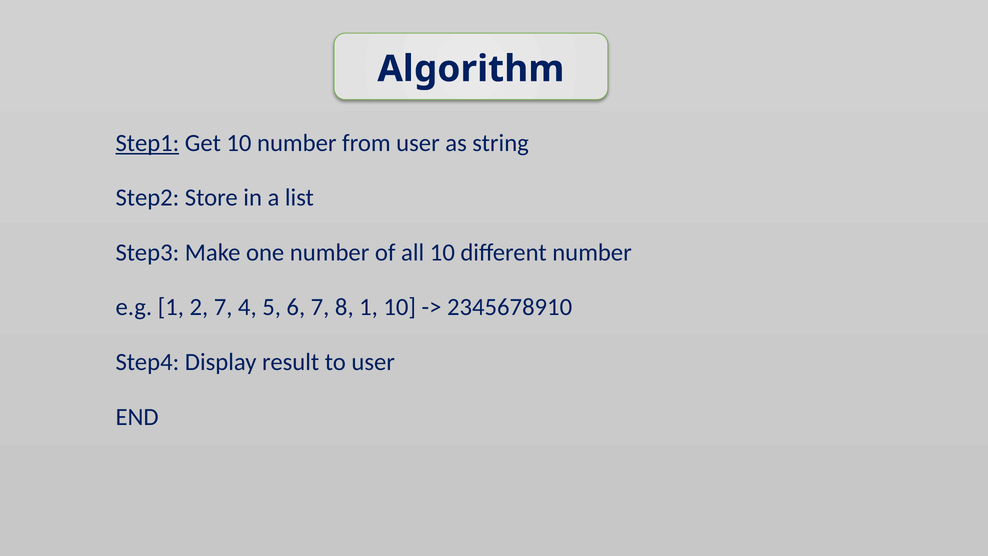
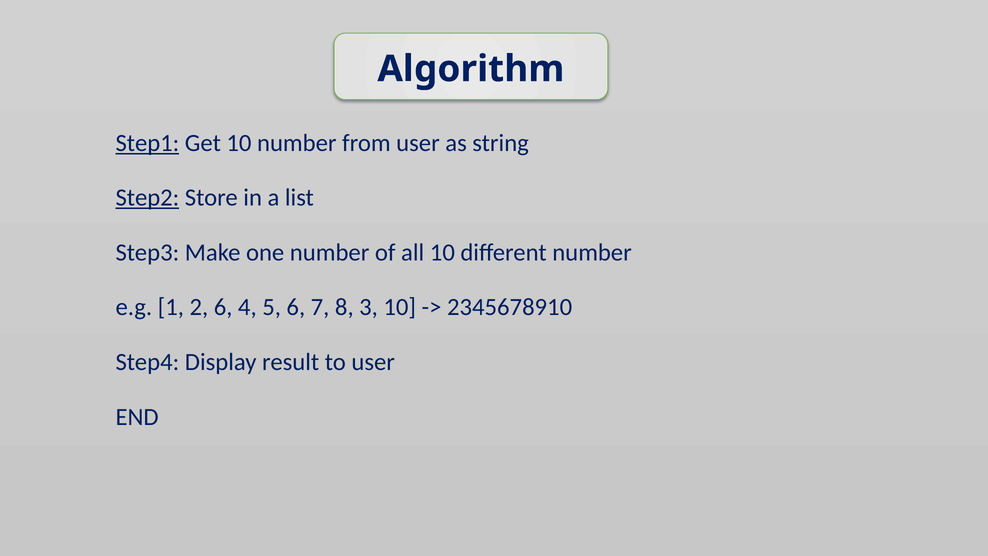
Step2 underline: none -> present
2 7: 7 -> 6
8 1: 1 -> 3
